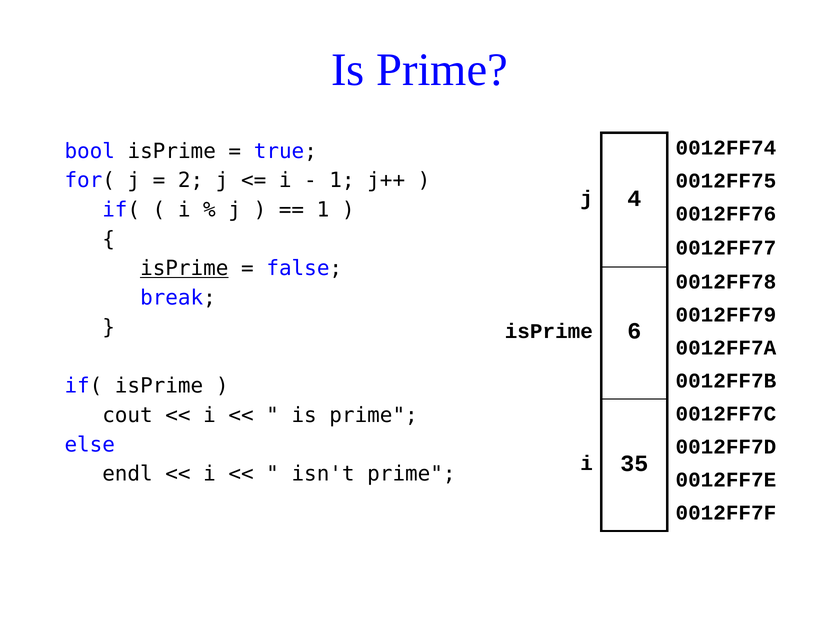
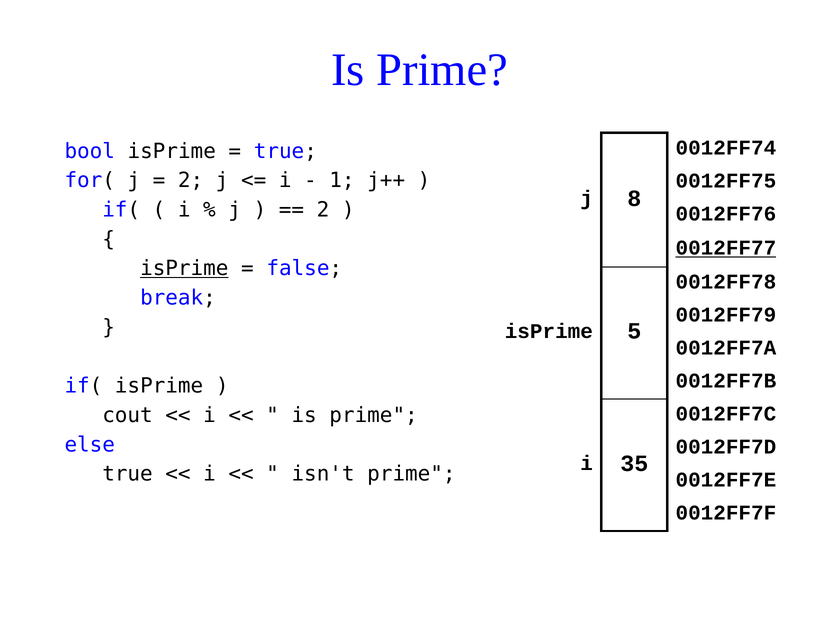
4: 4 -> 8
1 at (323, 210): 1 -> 2
0012FF77 underline: none -> present
6: 6 -> 5
endl at (127, 474): endl -> true
